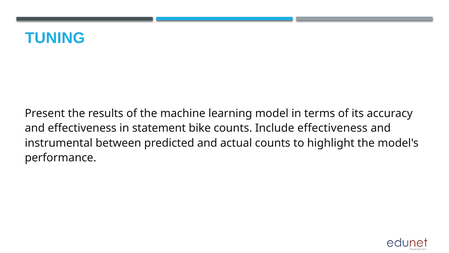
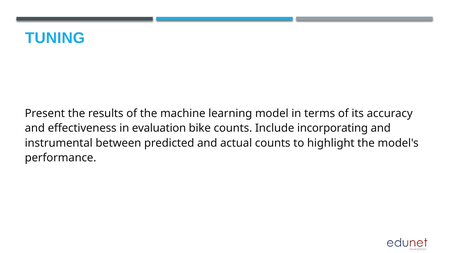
statement: statement -> evaluation
Include effectiveness: effectiveness -> incorporating
